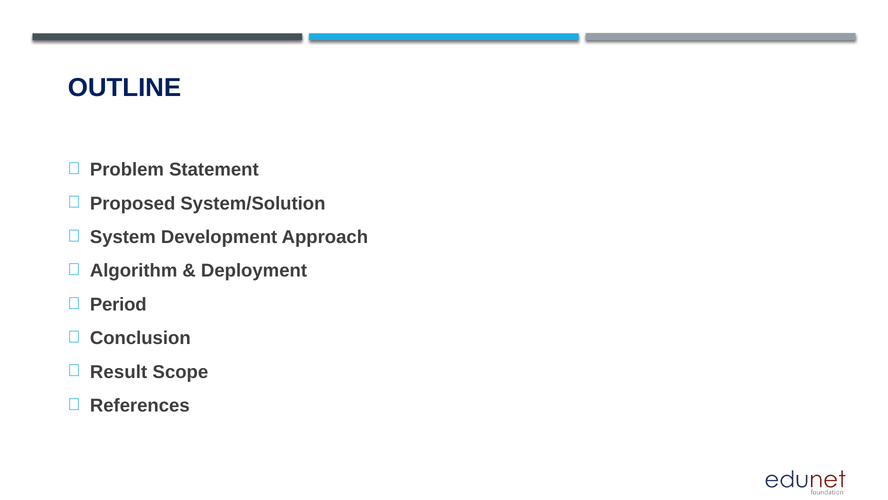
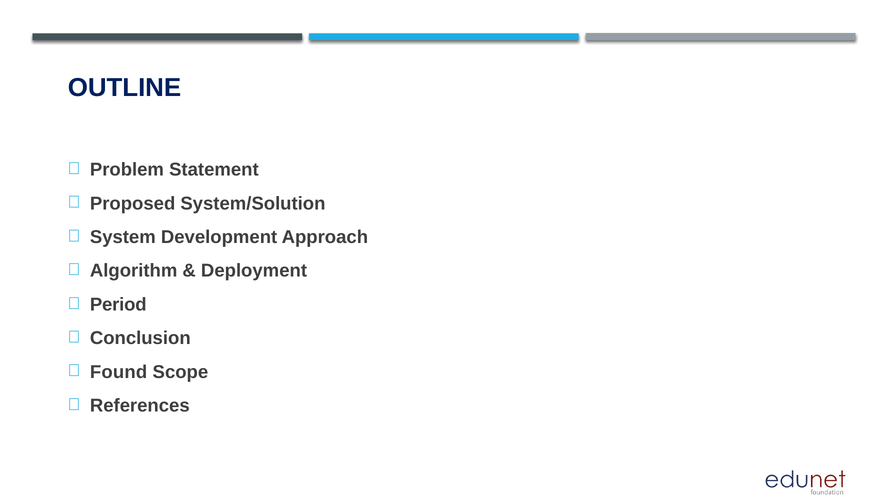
Result: Result -> Found
